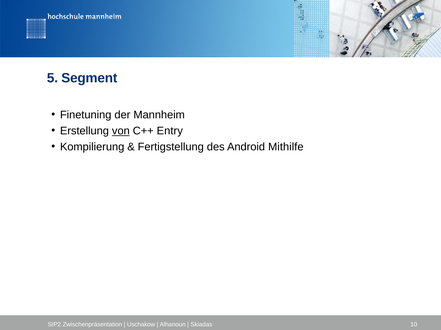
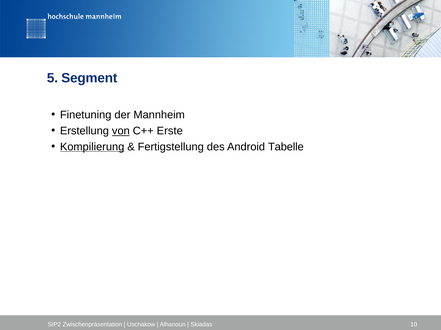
Entry: Entry -> Erste
Kompilierung underline: none -> present
Mithilfe: Mithilfe -> Tabelle
